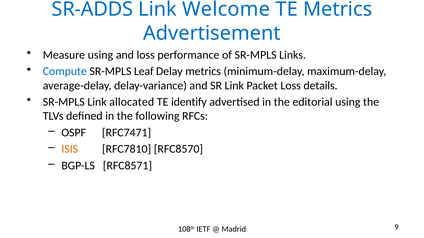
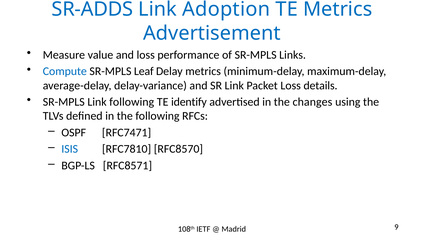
Welcome: Welcome -> Adoption
Measure using: using -> value
Link allocated: allocated -> following
editorial: editorial -> changes
ISIS colour: orange -> blue
